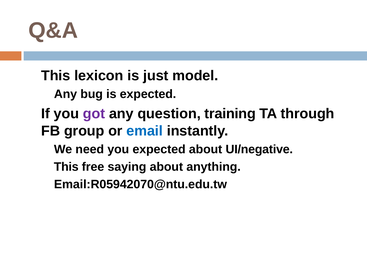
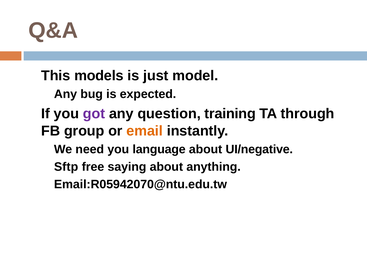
lexicon: lexicon -> models
email colour: blue -> orange
you expected: expected -> language
This at (66, 167): This -> Sftp
